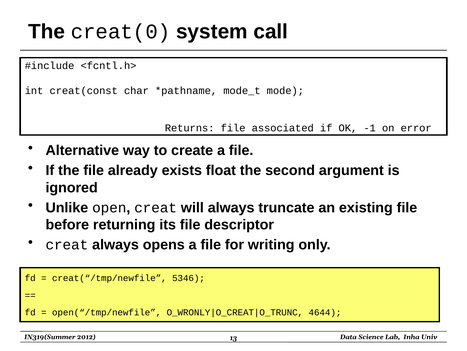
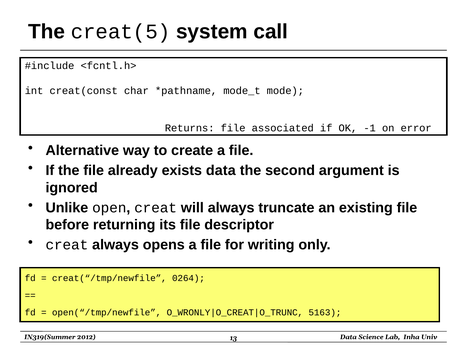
creat(0: creat(0 -> creat(5
exists float: float -> data
5346: 5346 -> 0264
4644: 4644 -> 5163
